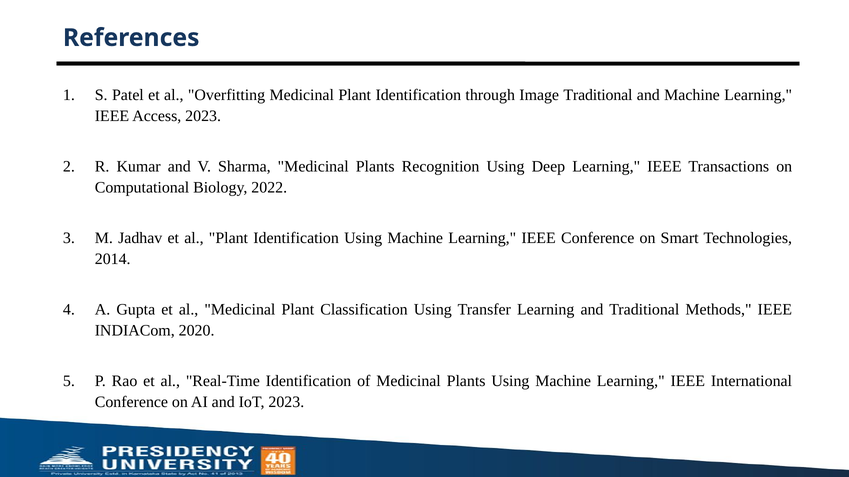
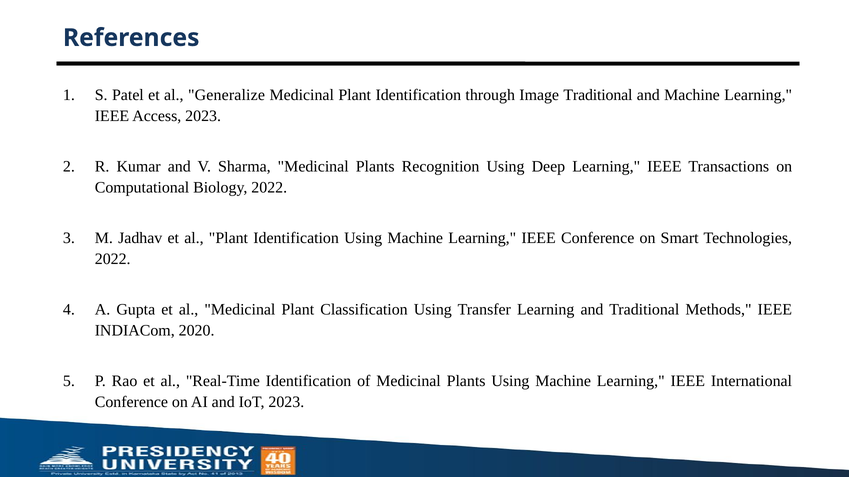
Overfitting: Overfitting -> Generalize
2014 at (113, 259): 2014 -> 2022
